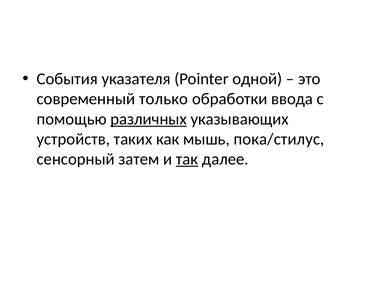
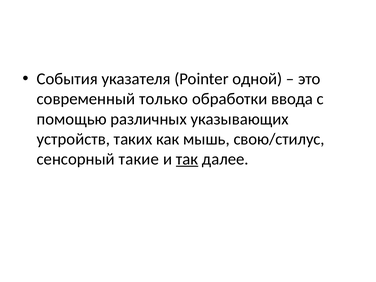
различных underline: present -> none
пока/стилус: пока/стилус -> свою/стилус
затем: затем -> такие
